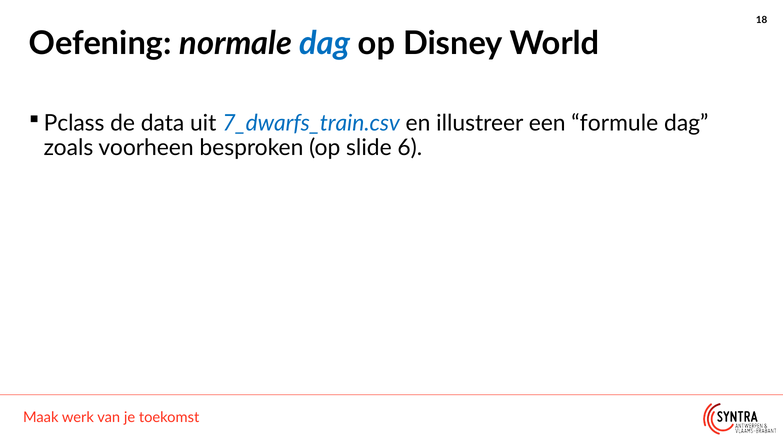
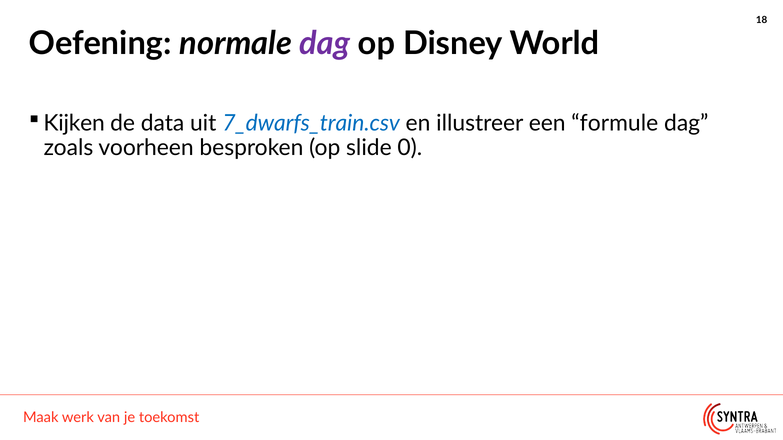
dag at (325, 43) colour: blue -> purple
Pclass: Pclass -> Kijken
6: 6 -> 0
